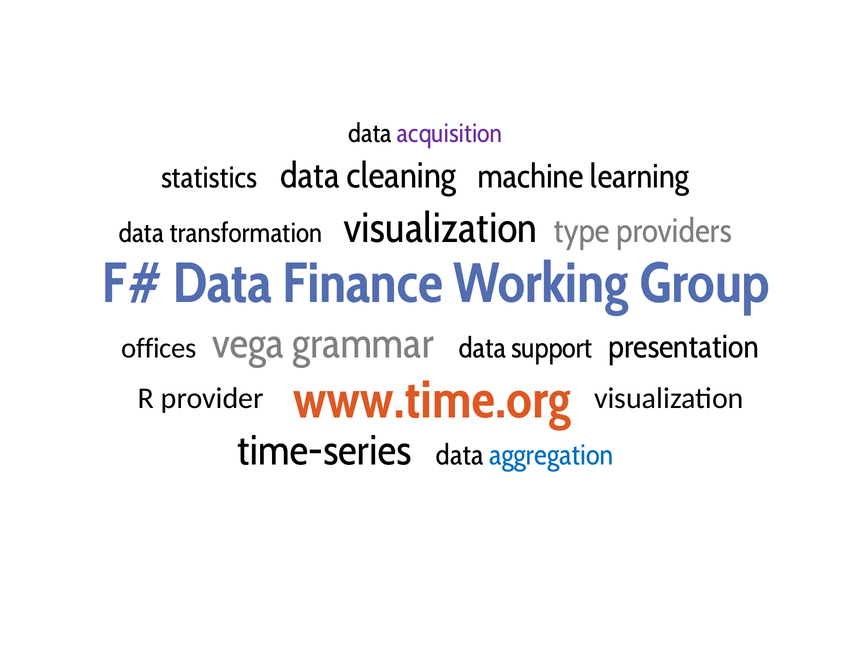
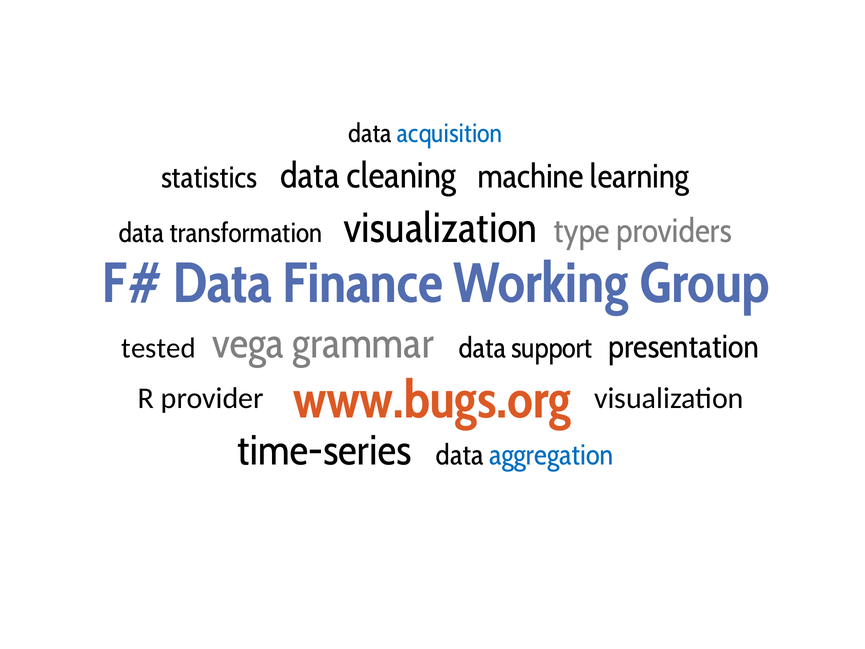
acquisition colour: purple -> blue
offices: offices -> tested
www.time.org: www.time.org -> www.bugs.org
